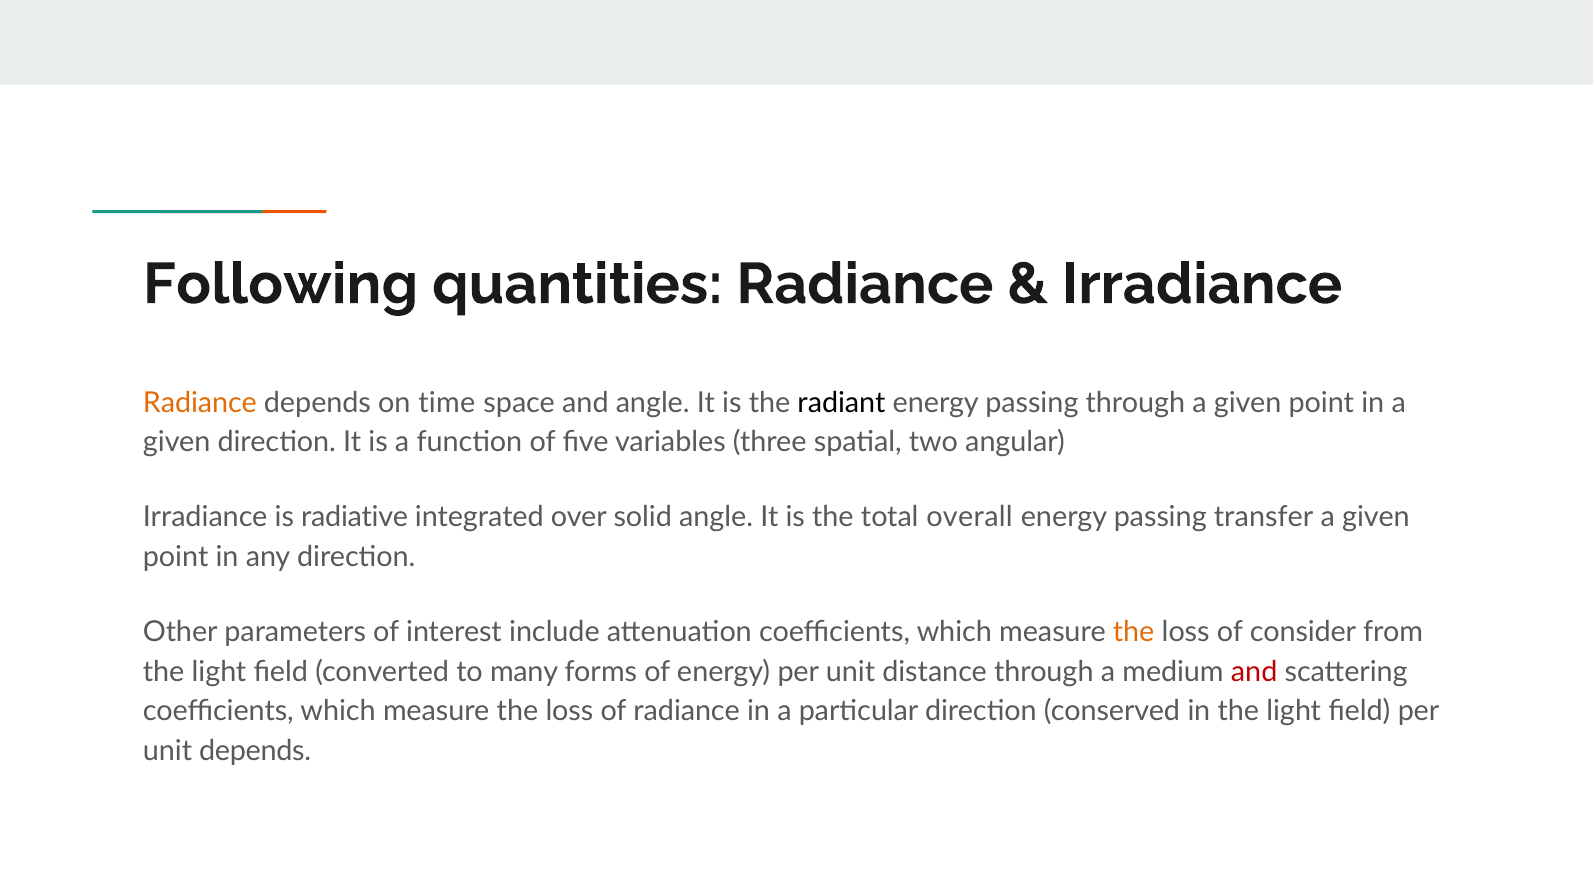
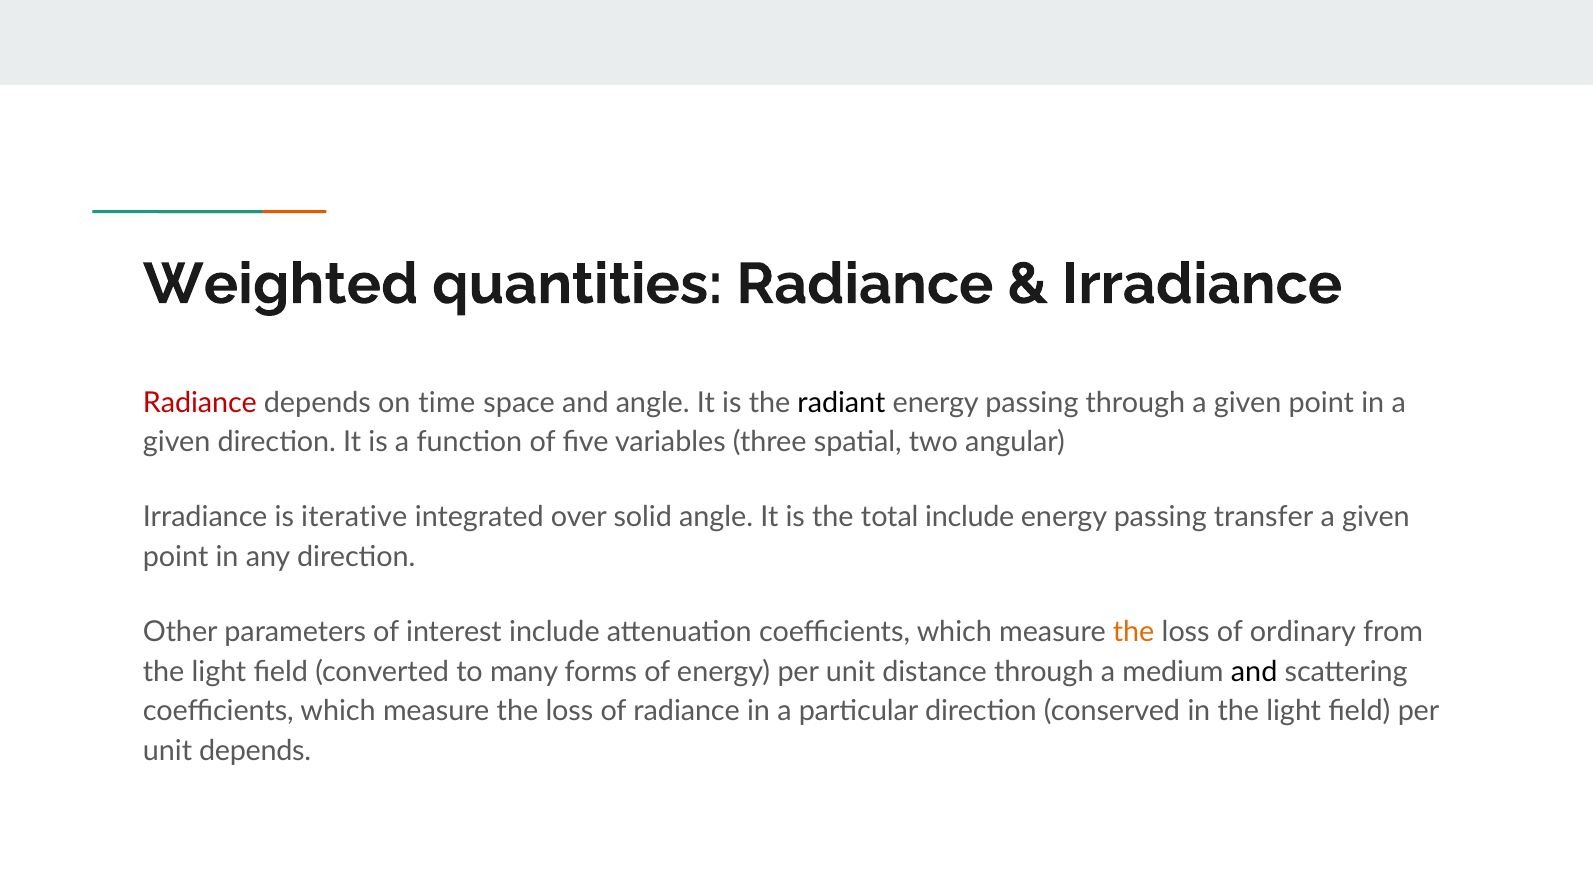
Following: Following -> Weighted
Radiance at (200, 403) colour: orange -> red
radiative: radiative -> iterative
total overall: overall -> include
consider: consider -> ordinary
and at (1254, 672) colour: red -> black
